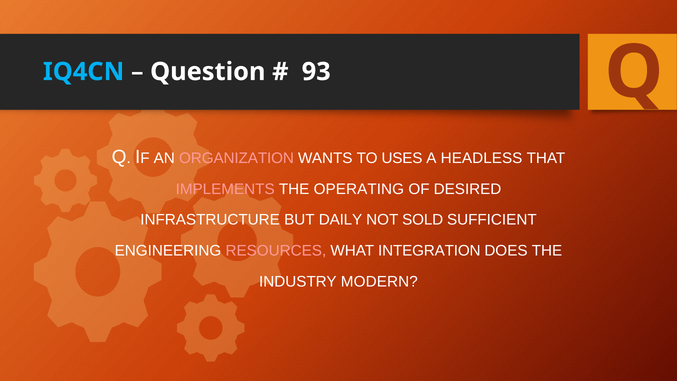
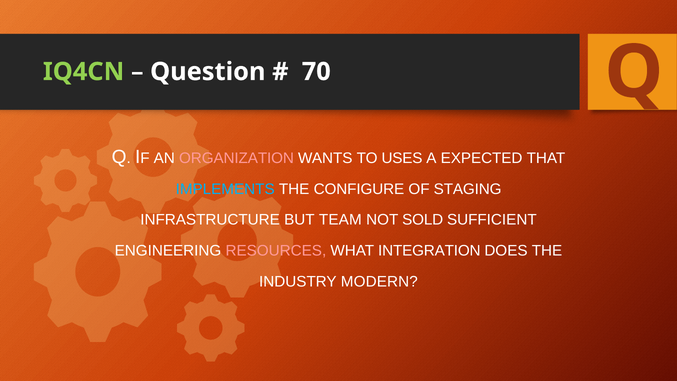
IQ4CN colour: light blue -> light green
93: 93 -> 70
HEADLESS: HEADLESS -> EXPECTED
IMPLEMENTS colour: pink -> light blue
OPERATING: OPERATING -> CONFIGURE
DESIRED: DESIRED -> STAGING
DAILY: DAILY -> TEAM
